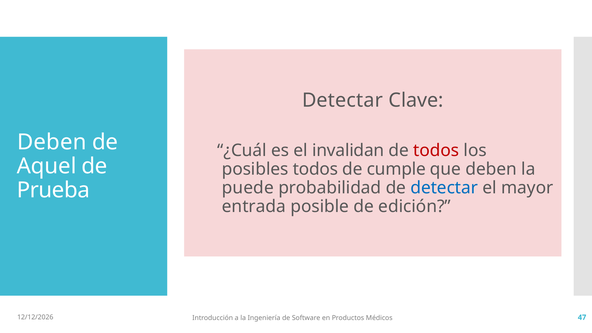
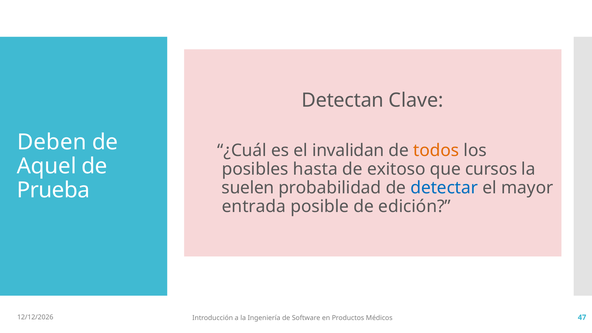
Detectar at (343, 100): Detectar -> Detectan
todos at (436, 151) colour: red -> orange
posibles todos: todos -> hasta
cumple: cumple -> exitoso
que deben: deben -> cursos
puede: puede -> suelen
